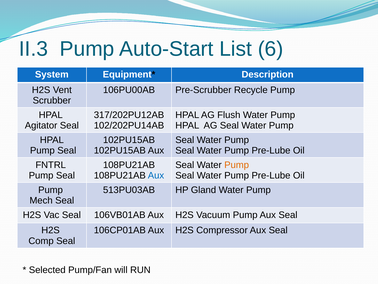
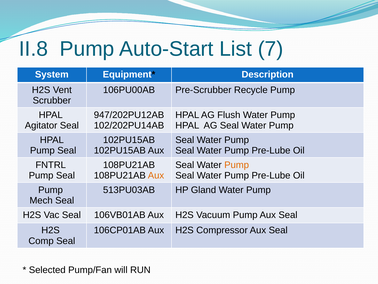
II.3: II.3 -> II.8
6: 6 -> 7
317/202PU12AB: 317/202PU12AB -> 947/202PU12AB
Aux at (156, 175) colour: blue -> orange
